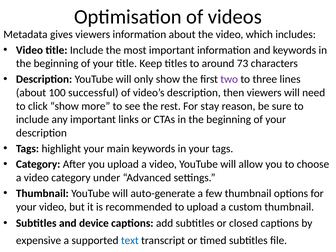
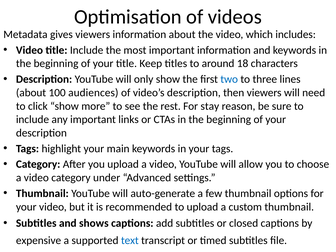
73: 73 -> 18
two colour: purple -> blue
successful: successful -> audiences
device: device -> shows
